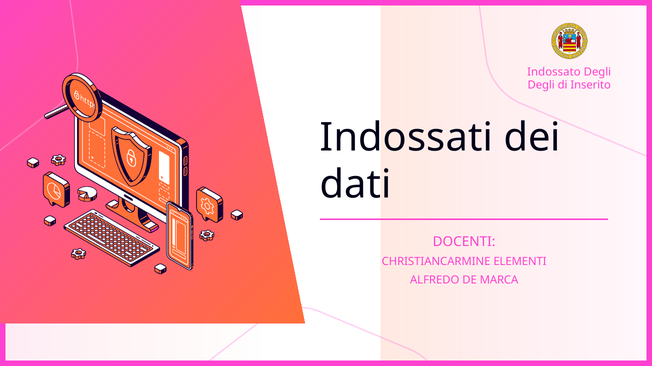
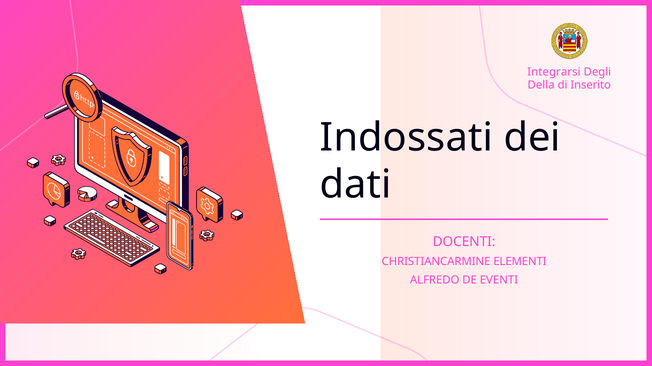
Indossato: Indossato -> Integrarsi
Degli at (541, 85): Degli -> Della
MARCA: MARCA -> EVENTI
